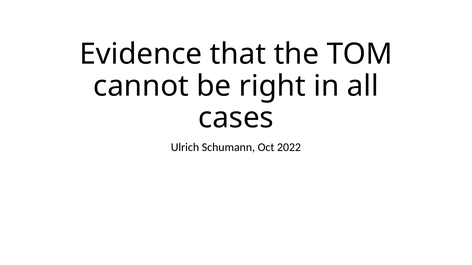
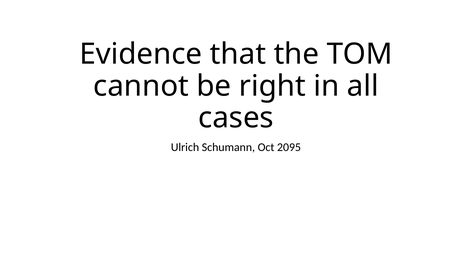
2022: 2022 -> 2095
